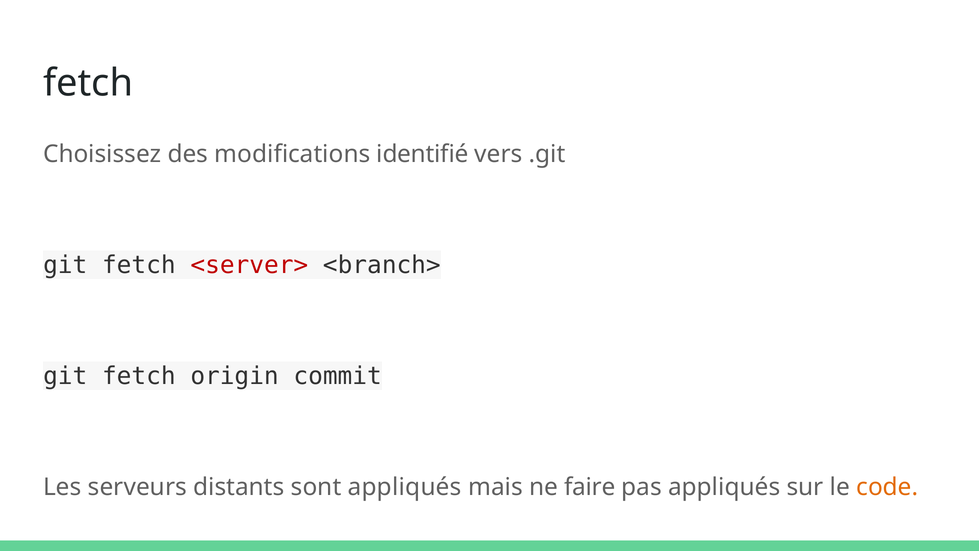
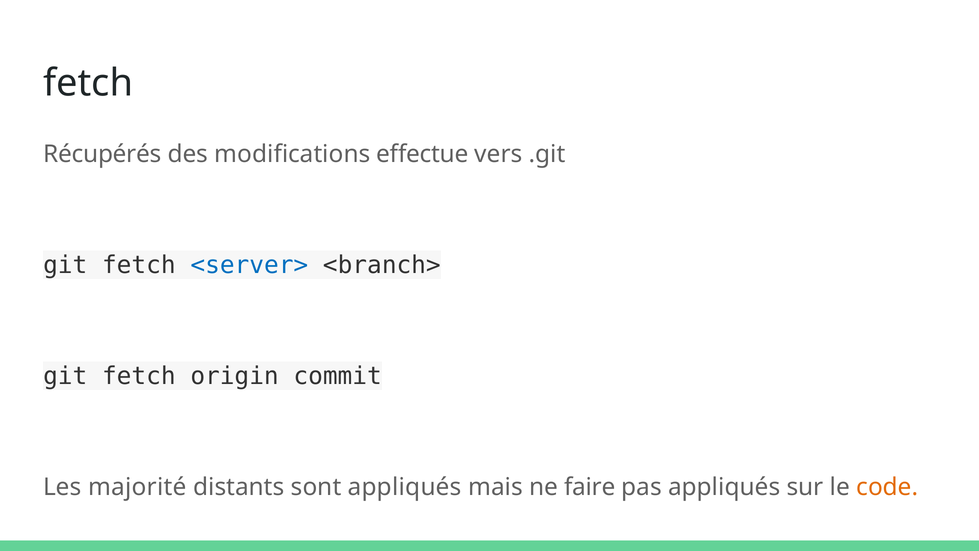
Choisissez: Choisissez -> Récupérés
identifié: identifié -> effectue
<server> colour: red -> blue
serveurs: serveurs -> majorité
